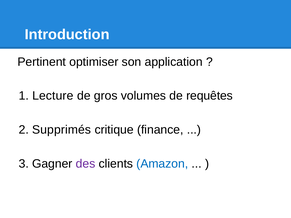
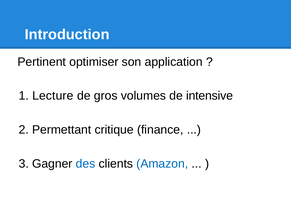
requêtes: requêtes -> intensive
Supprimés: Supprimés -> Permettant
des colour: purple -> blue
